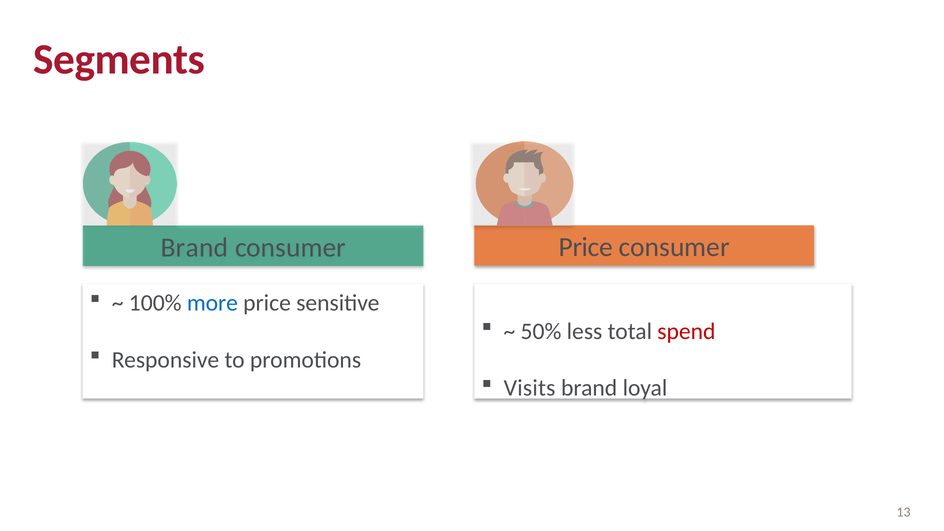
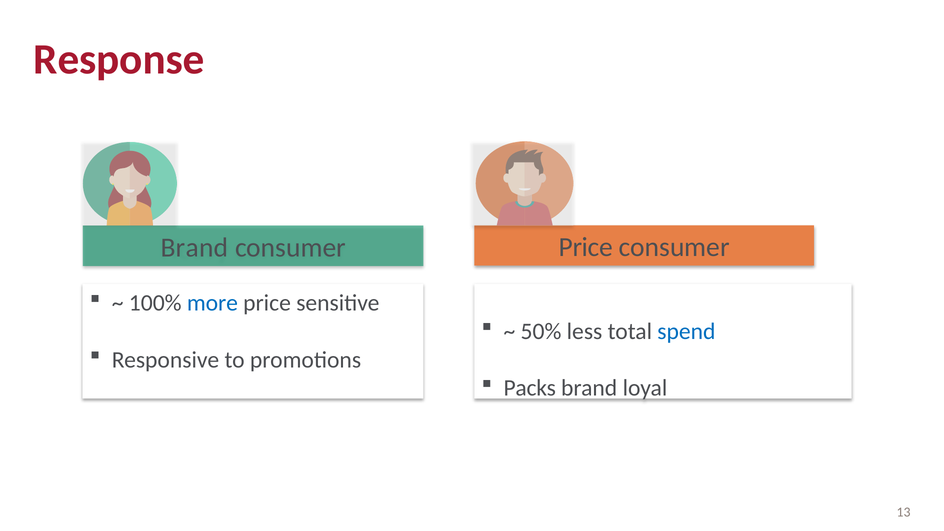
Segments: Segments -> Response
spend colour: red -> blue
Visits: Visits -> Packs
